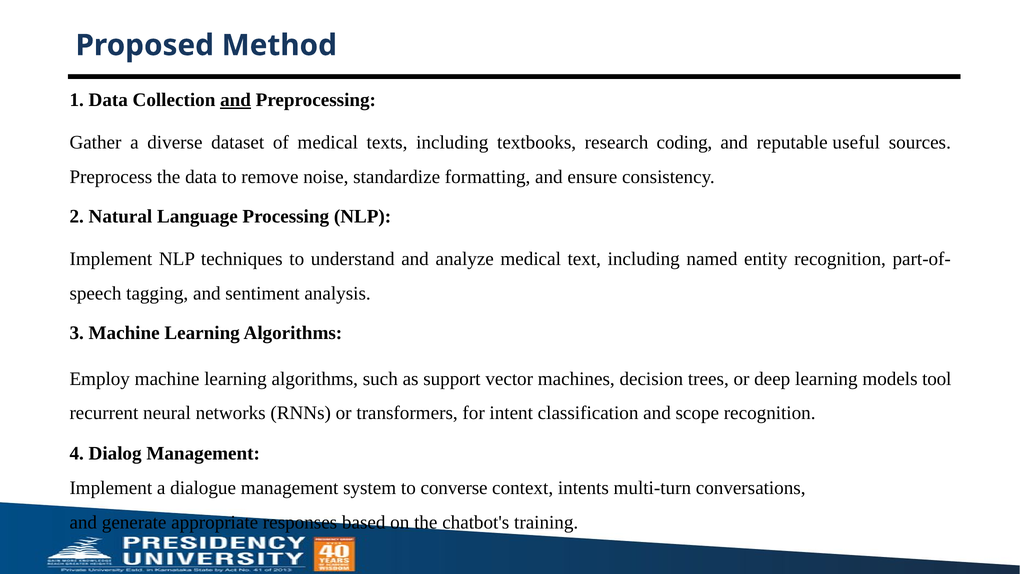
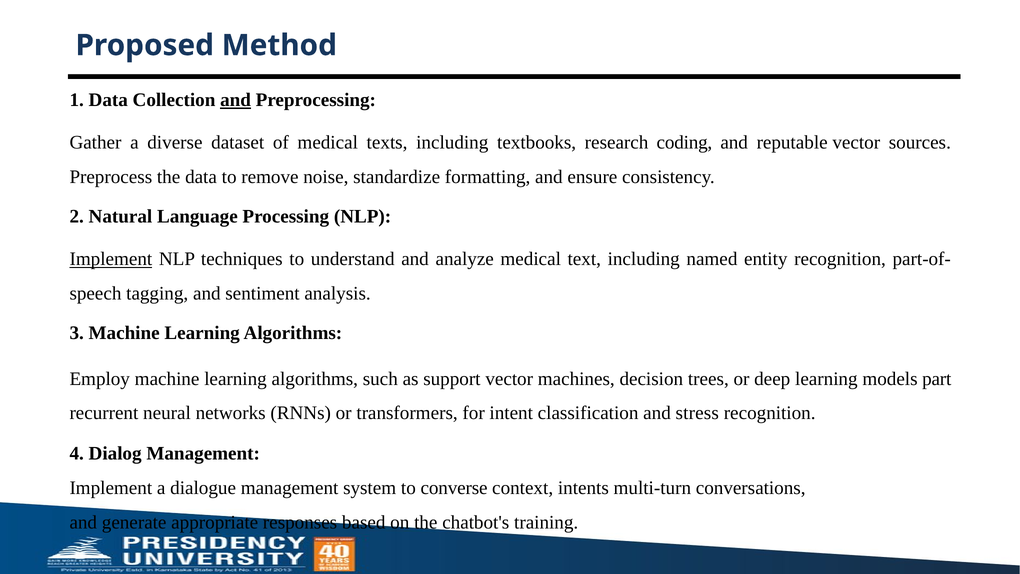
reputable useful: useful -> vector
Implement at (111, 259) underline: none -> present
tool: tool -> part
scope: scope -> stress
